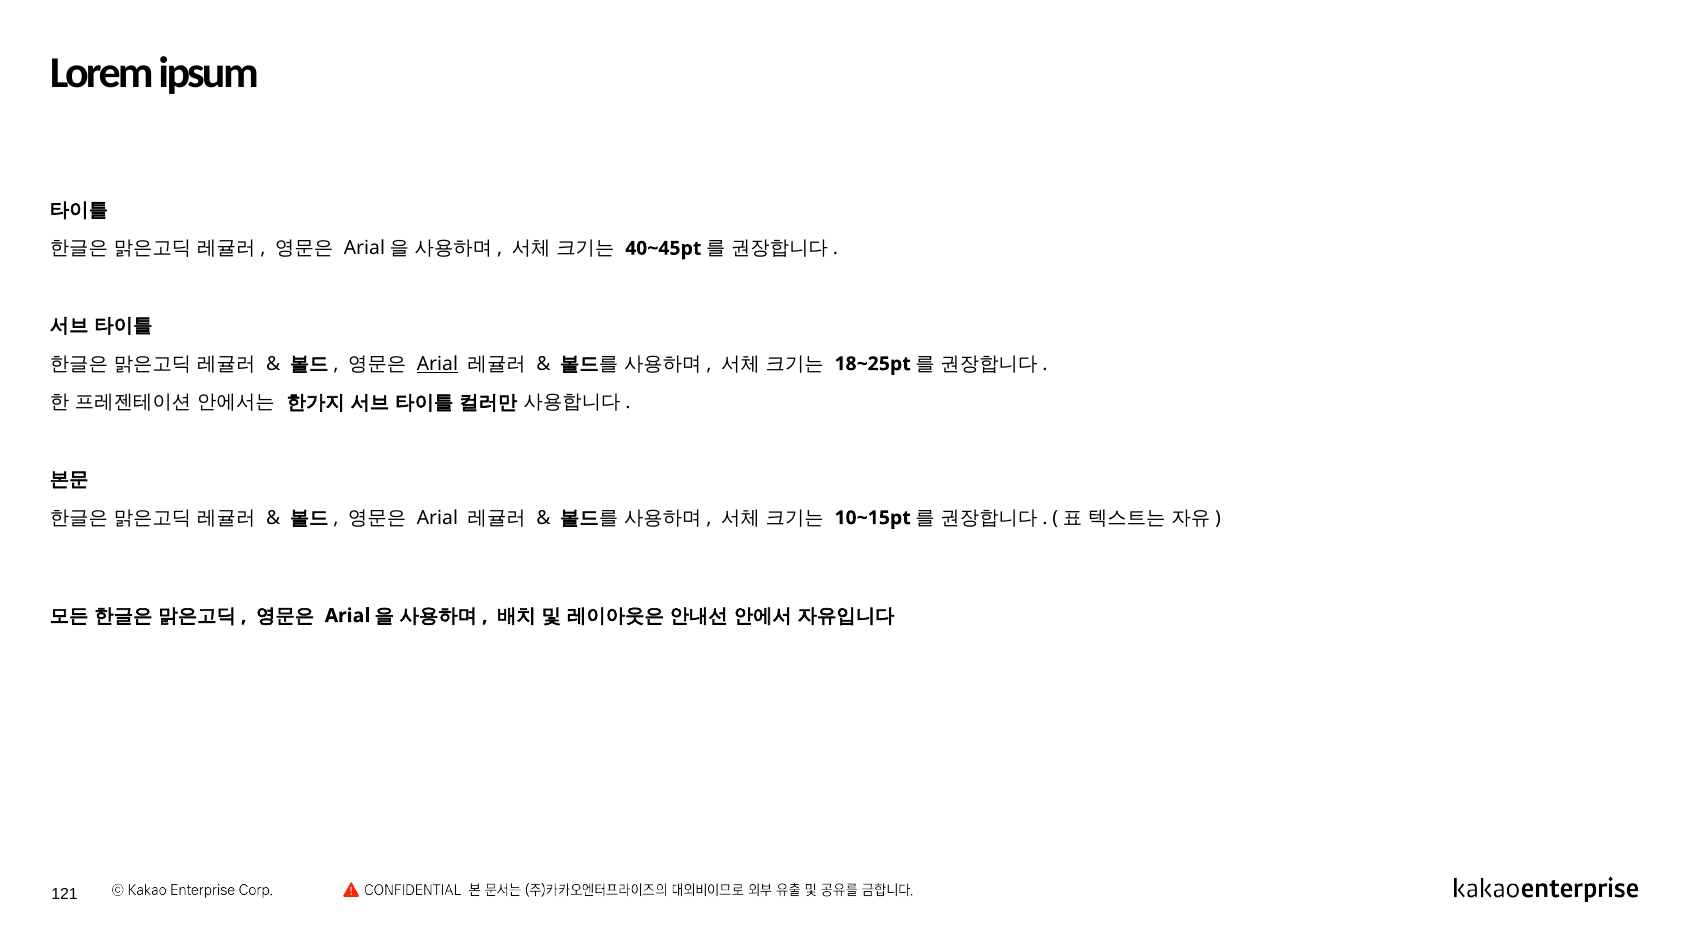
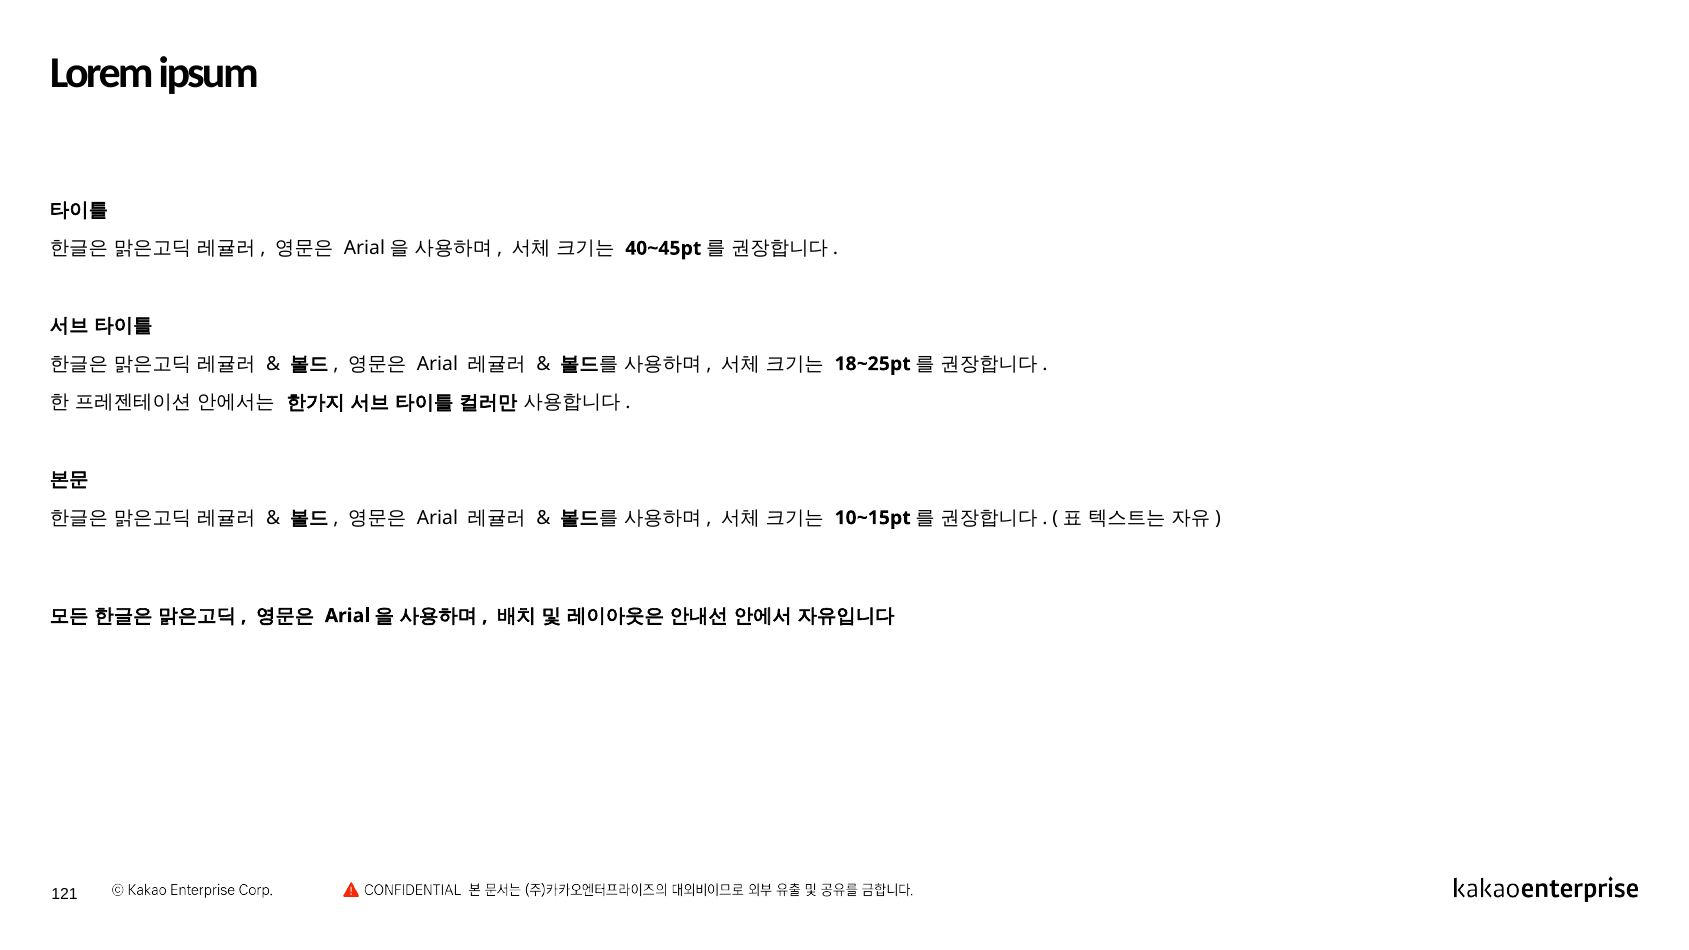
Arial at (437, 364) underline: present -> none
